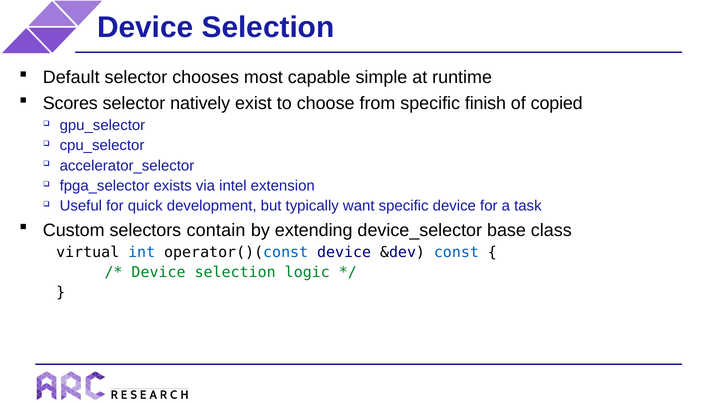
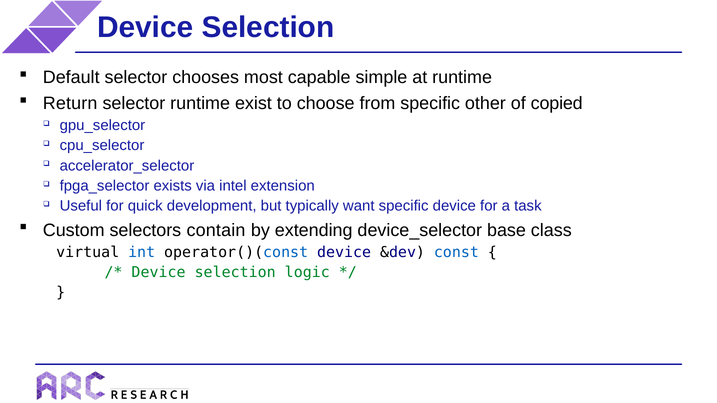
Scores: Scores -> Return
selector natively: natively -> runtime
finish: finish -> other
